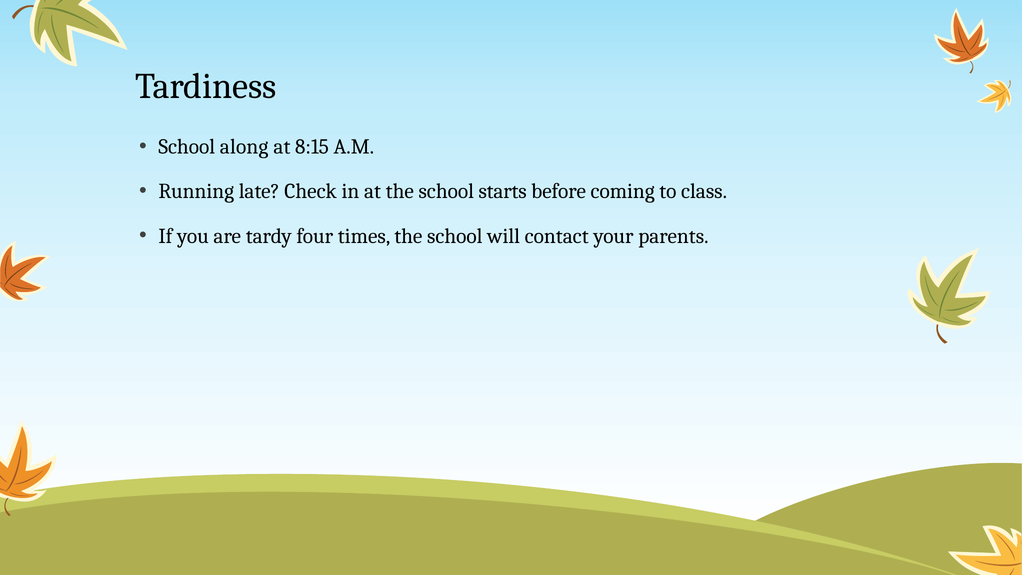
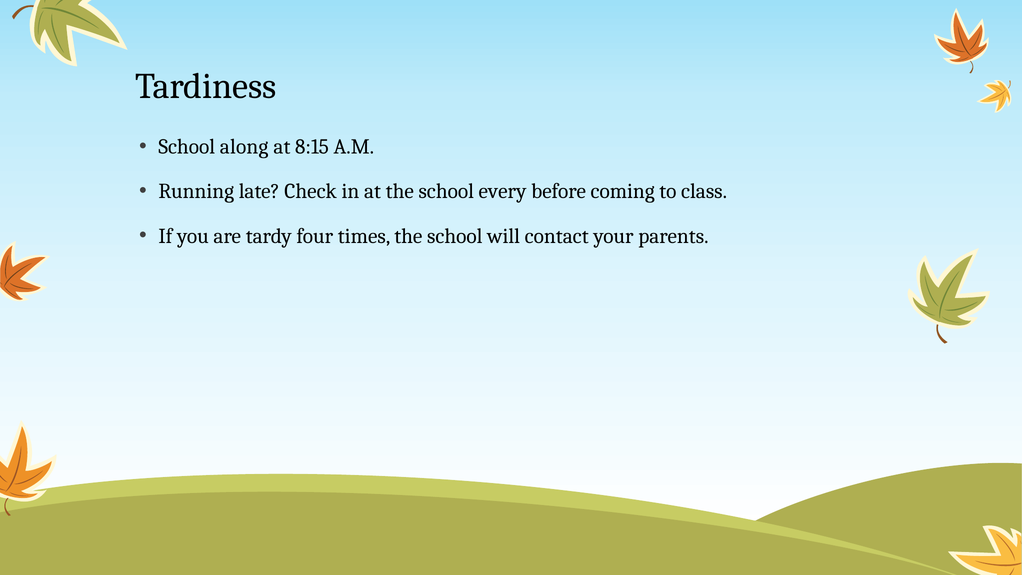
starts: starts -> every
